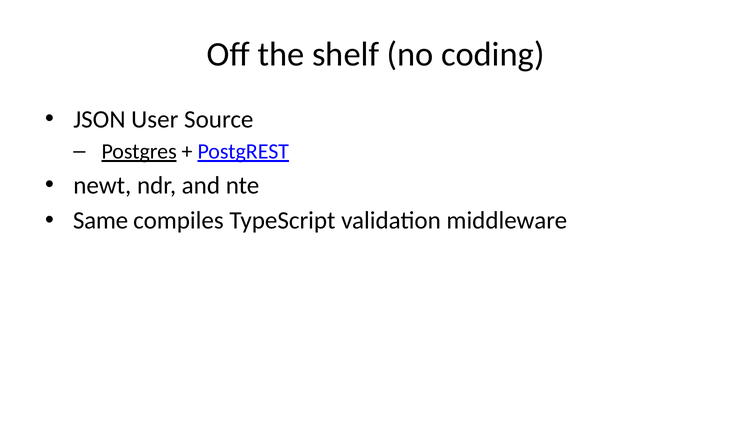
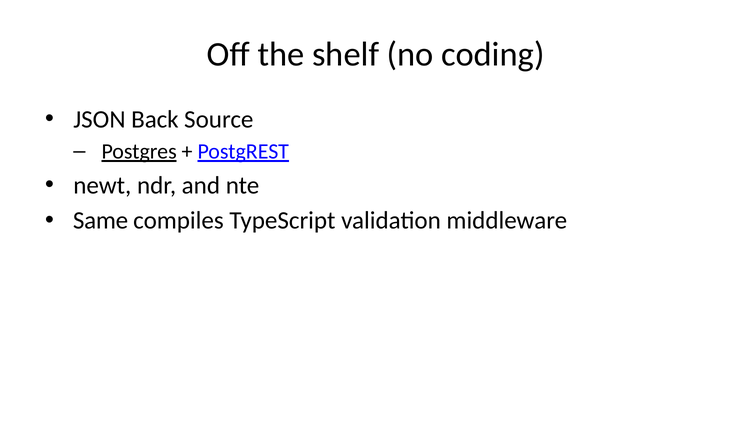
User: User -> Back
